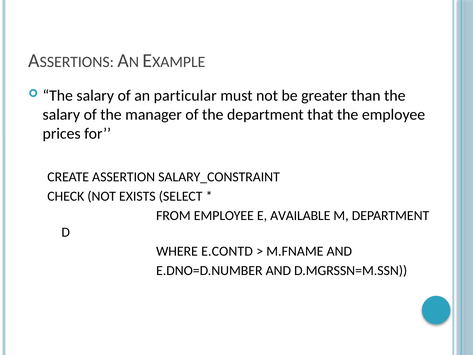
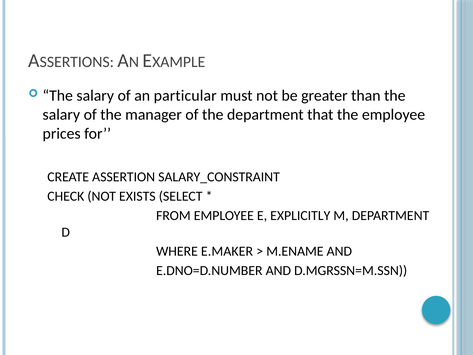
AVAILABLE: AVAILABLE -> EXPLICITLY
E.CONTD: E.CONTD -> E.MAKER
M.FNAME: M.FNAME -> M.ENAME
